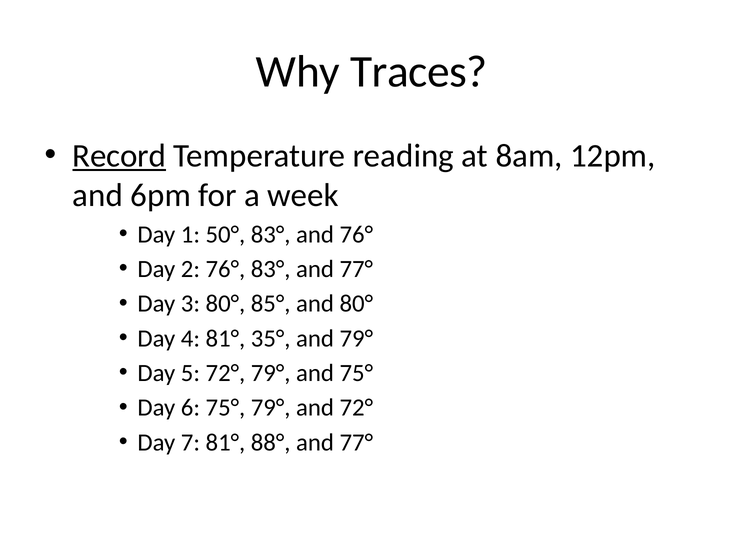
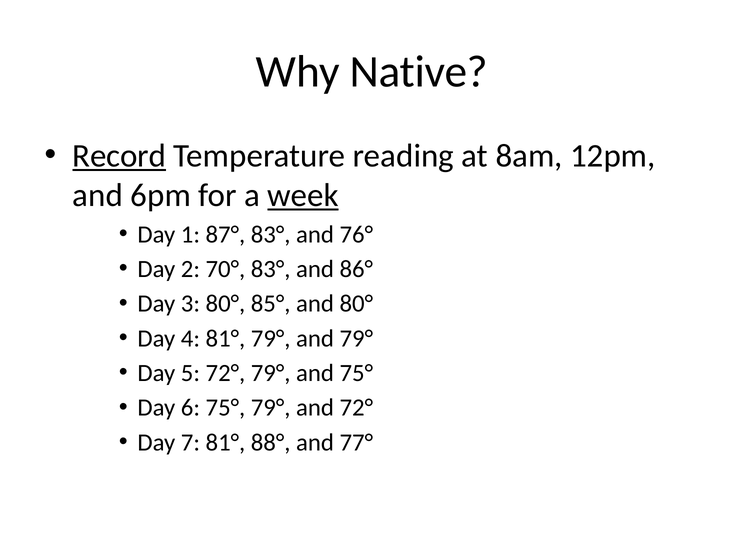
Traces: Traces -> Native
week underline: none -> present
50°: 50° -> 87°
2 76°: 76° -> 70°
83° and 77°: 77° -> 86°
81° 35°: 35° -> 79°
